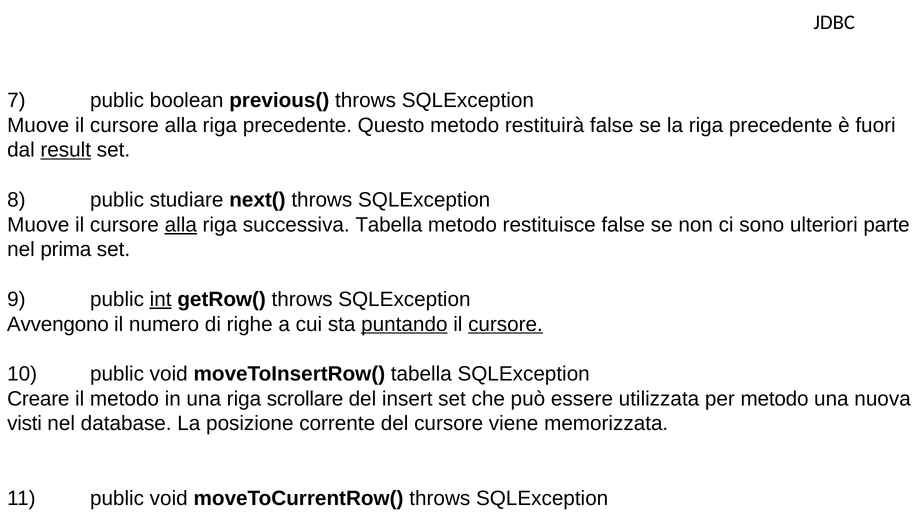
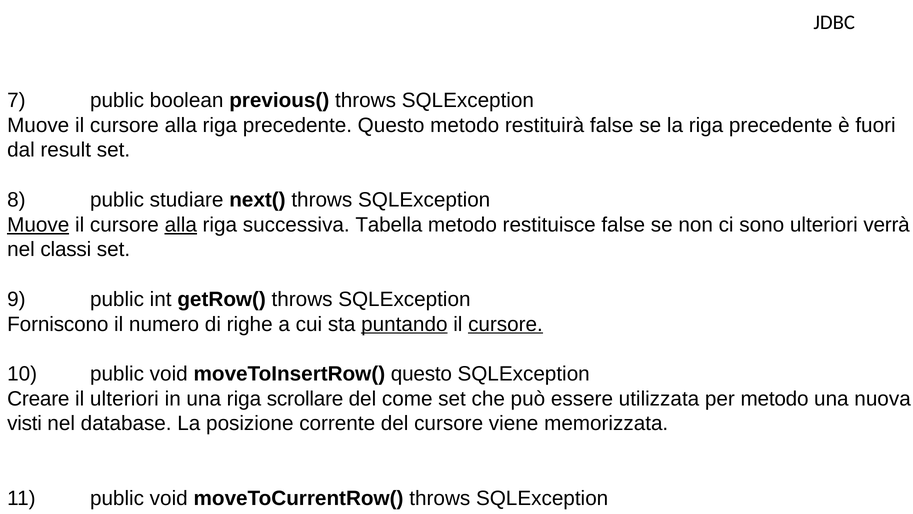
result underline: present -> none
Muove at (38, 225) underline: none -> present
parte: parte -> verrà
prima: prima -> classi
int underline: present -> none
Avvengono: Avvengono -> Forniscono
moveToInsertRow( tabella: tabella -> questo
il metodo: metodo -> ulteriori
del insert: insert -> come
